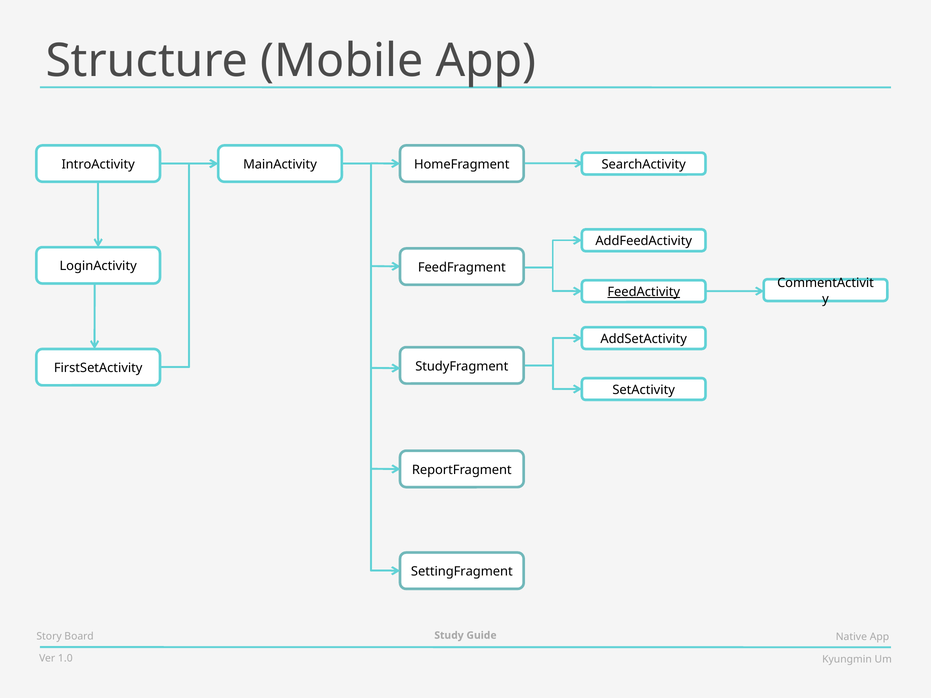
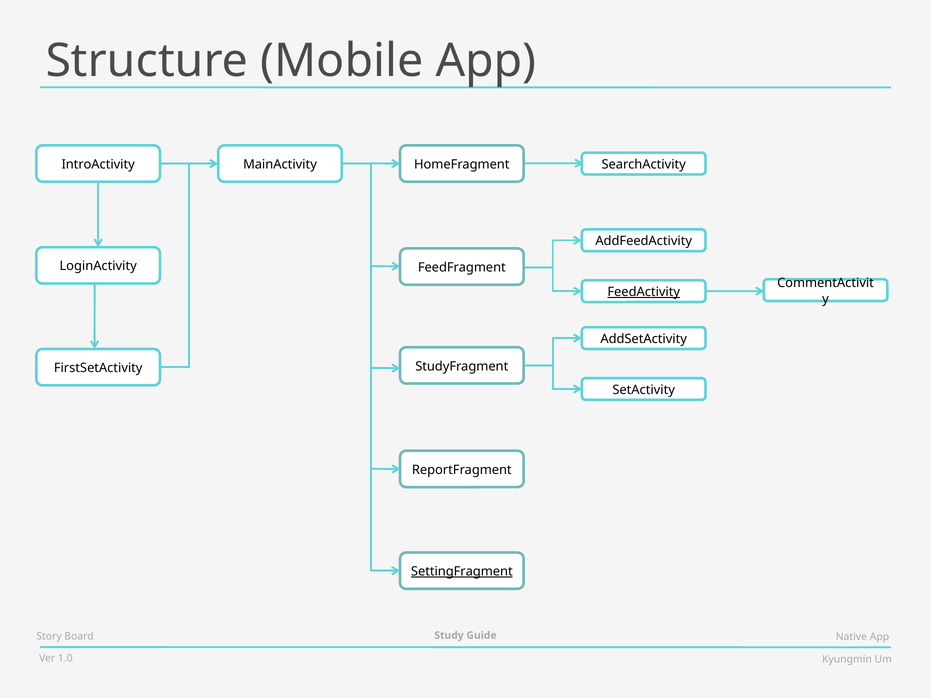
SettingFragment underline: none -> present
